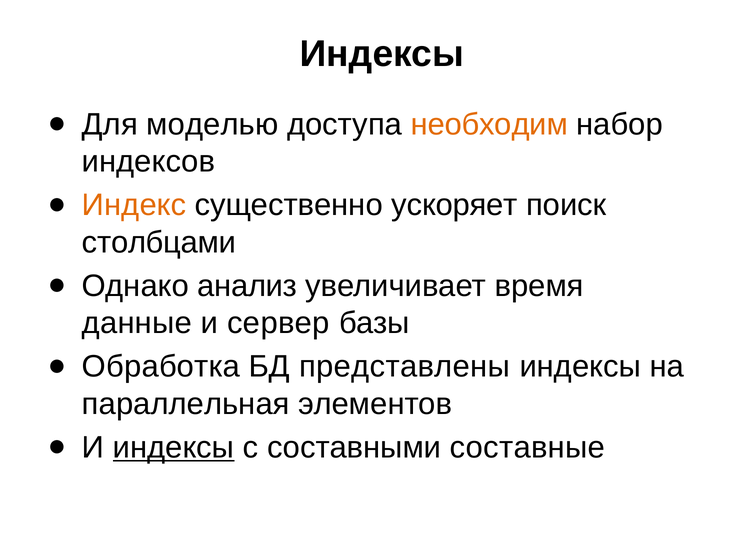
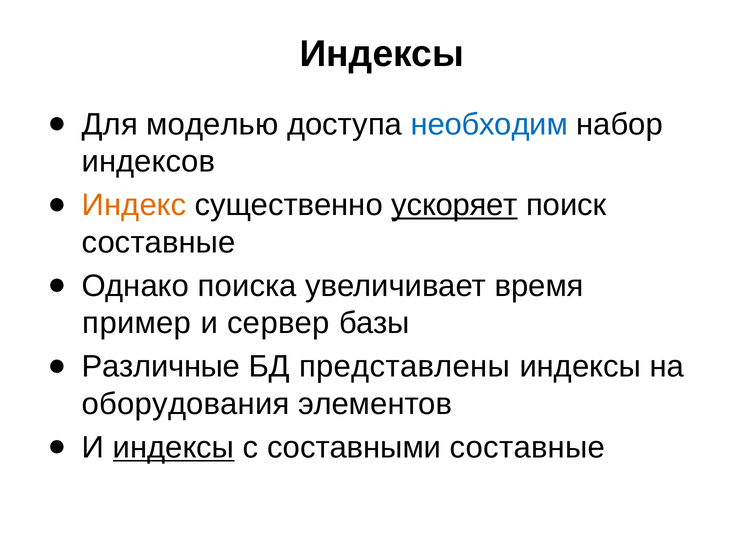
необходим colour: orange -> blue
ускоряет underline: none -> present
столбцами at (159, 242): столбцами -> составные
анализ: анализ -> поиска
данные: данные -> пример
Обработка: Обработка -> Различные
параллельная: параллельная -> оборудования
